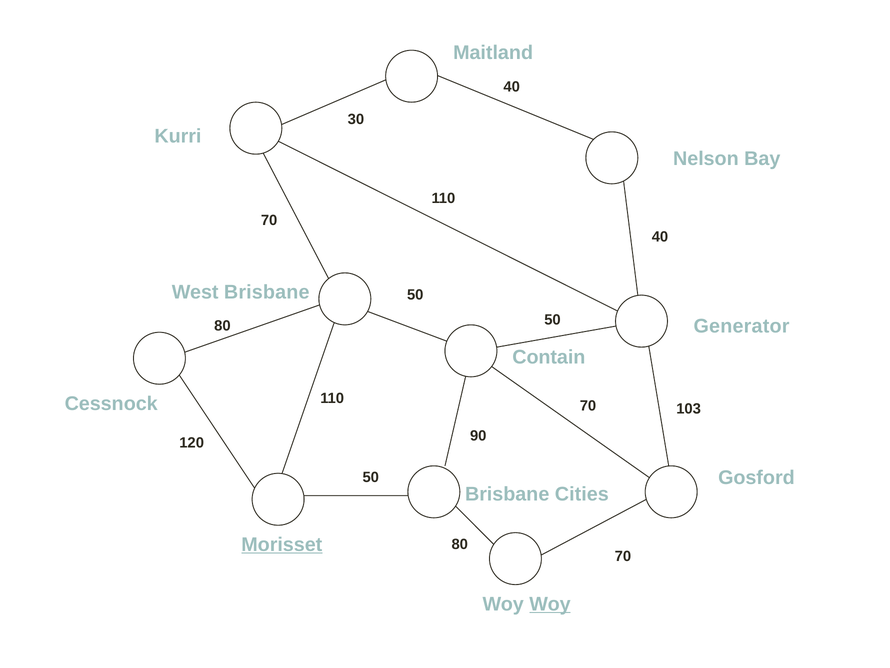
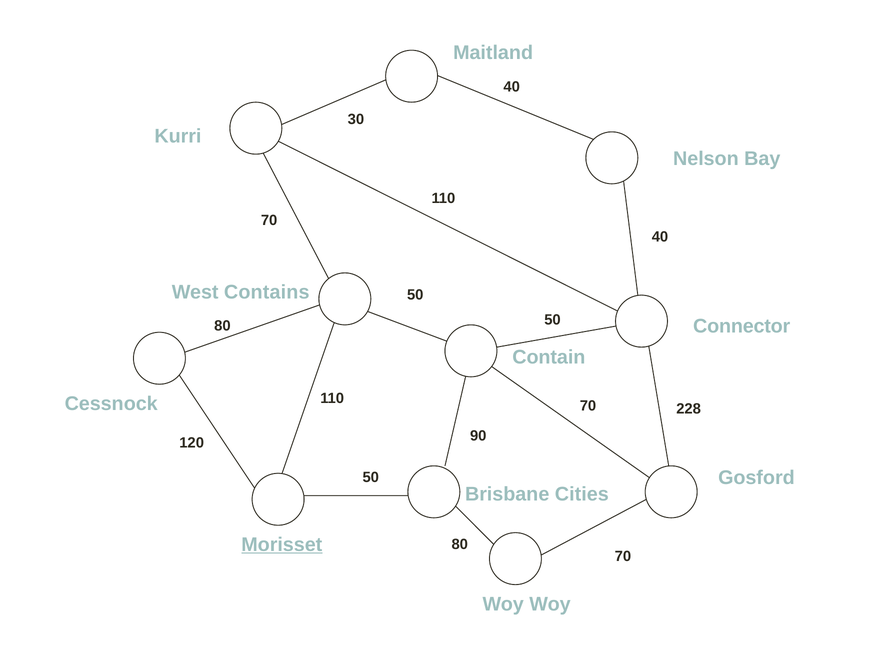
West Brisbane: Brisbane -> Contains
Generator: Generator -> Connector
103: 103 -> 228
Woy at (550, 604) underline: present -> none
